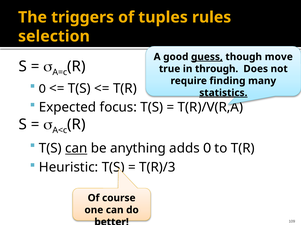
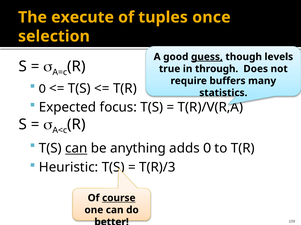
triggers: triggers -> execute
rules: rules -> once
move: move -> levels
finding: finding -> buffers
statistics underline: present -> none
course underline: none -> present
